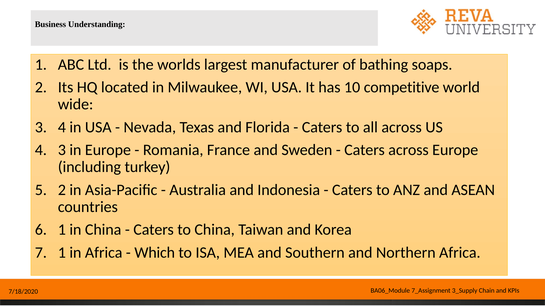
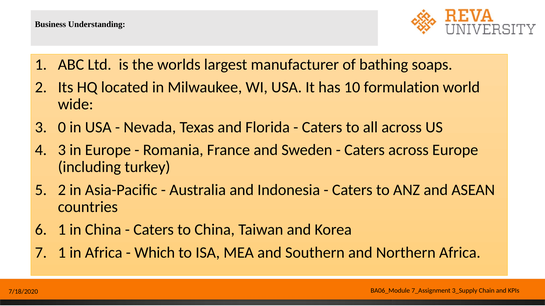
competitive: competitive -> formulation
3 4: 4 -> 0
